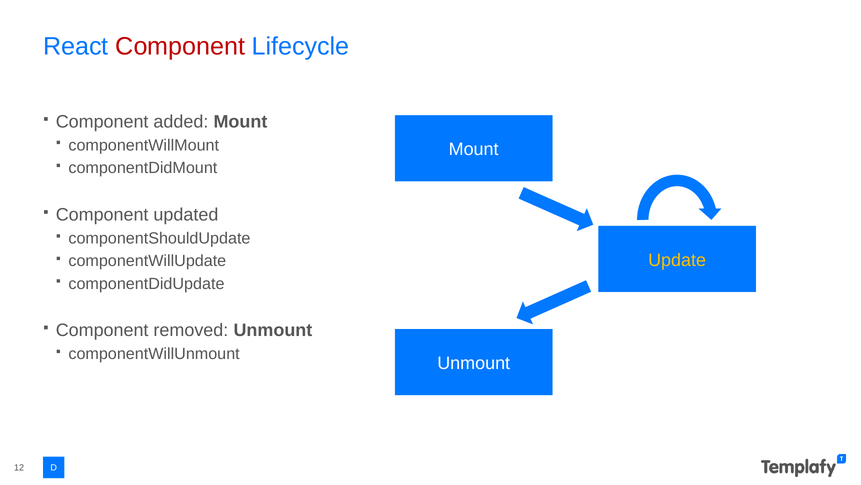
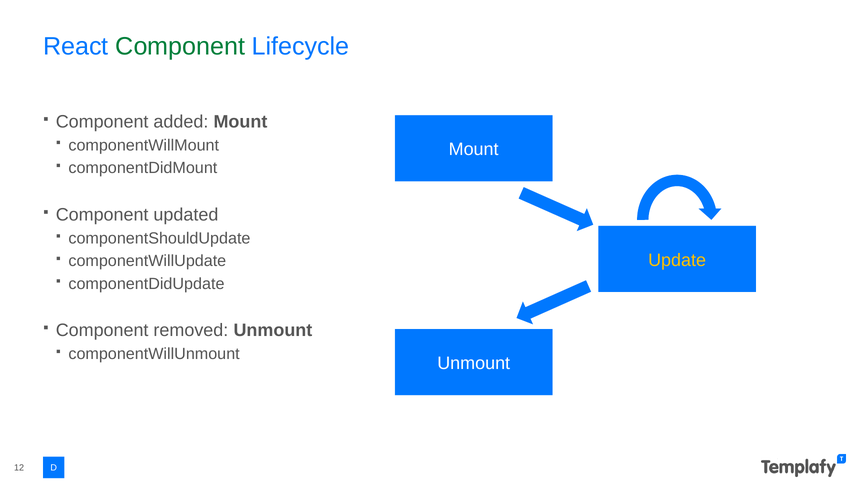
Component at (180, 46) colour: red -> green
